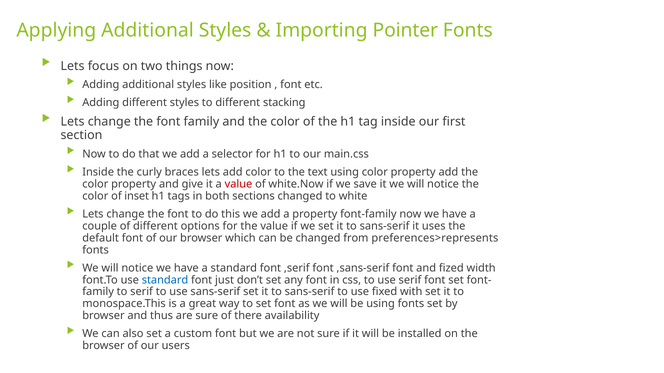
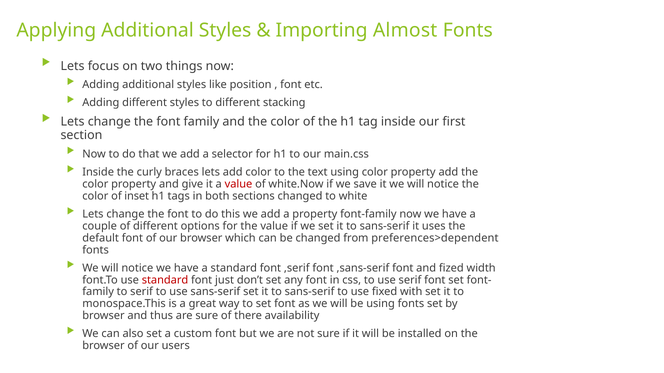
Pointer: Pointer -> Almost
preferences>represents: preferences>represents -> preferences>dependent
standard at (165, 280) colour: blue -> red
